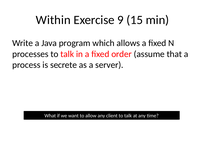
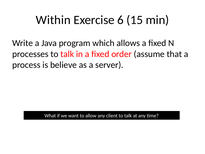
9: 9 -> 6
secrete: secrete -> believe
